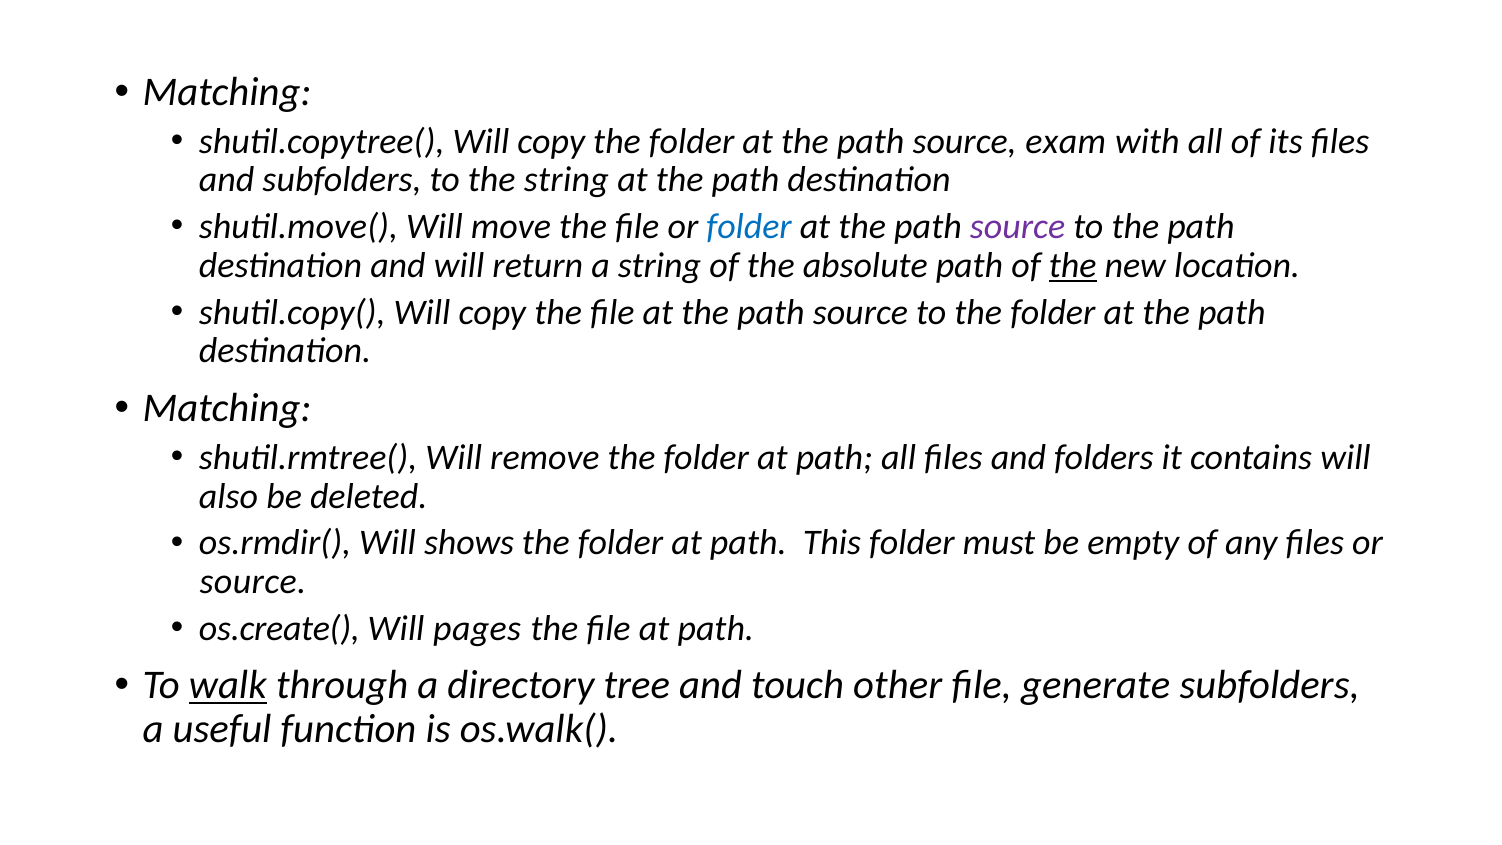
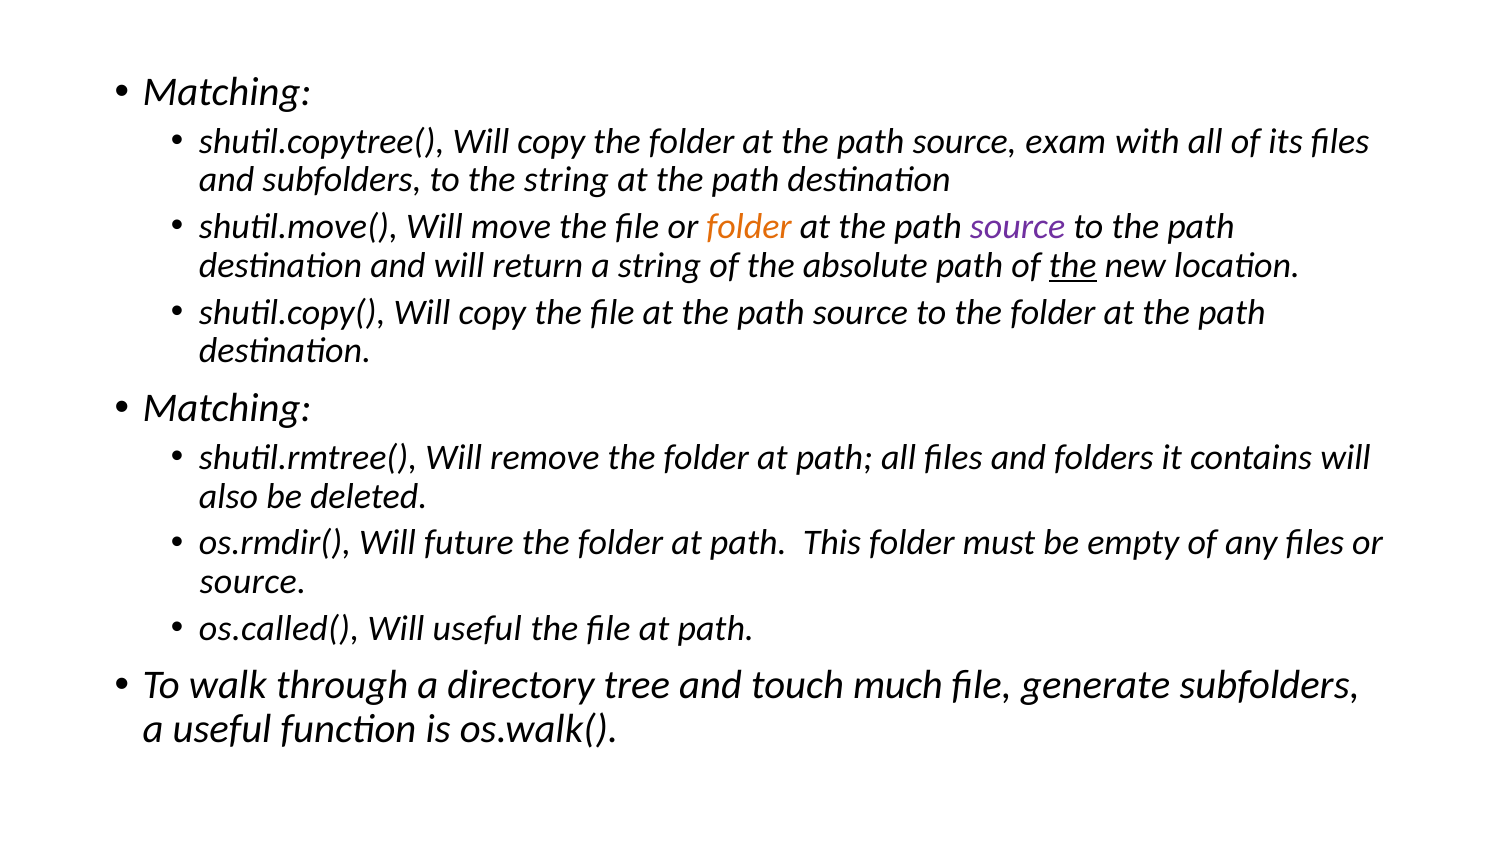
folder at (749, 227) colour: blue -> orange
shows: shows -> future
os.create(: os.create( -> os.called(
Will pages: pages -> useful
walk underline: present -> none
other: other -> much
